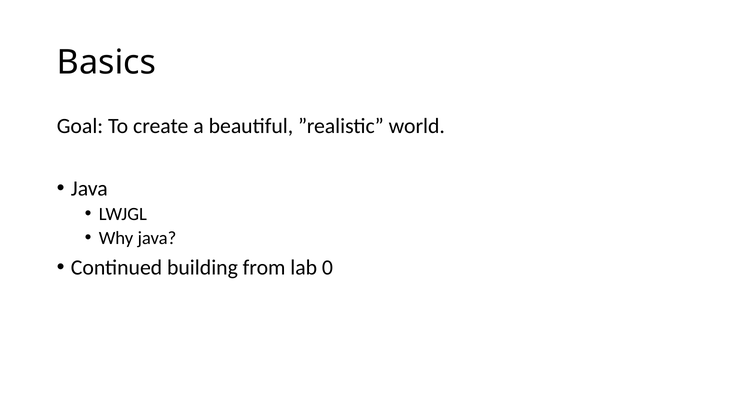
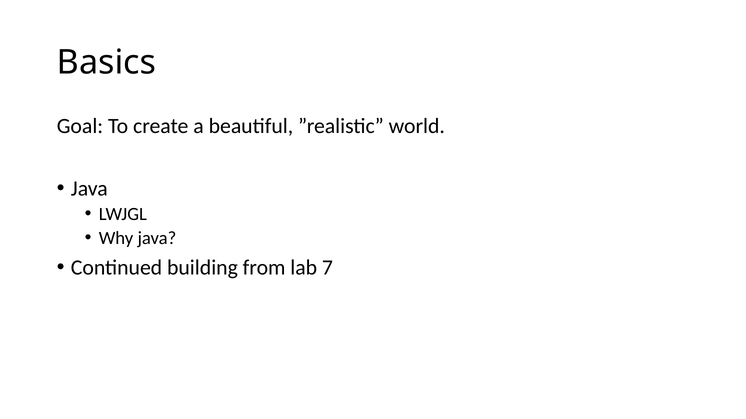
0: 0 -> 7
